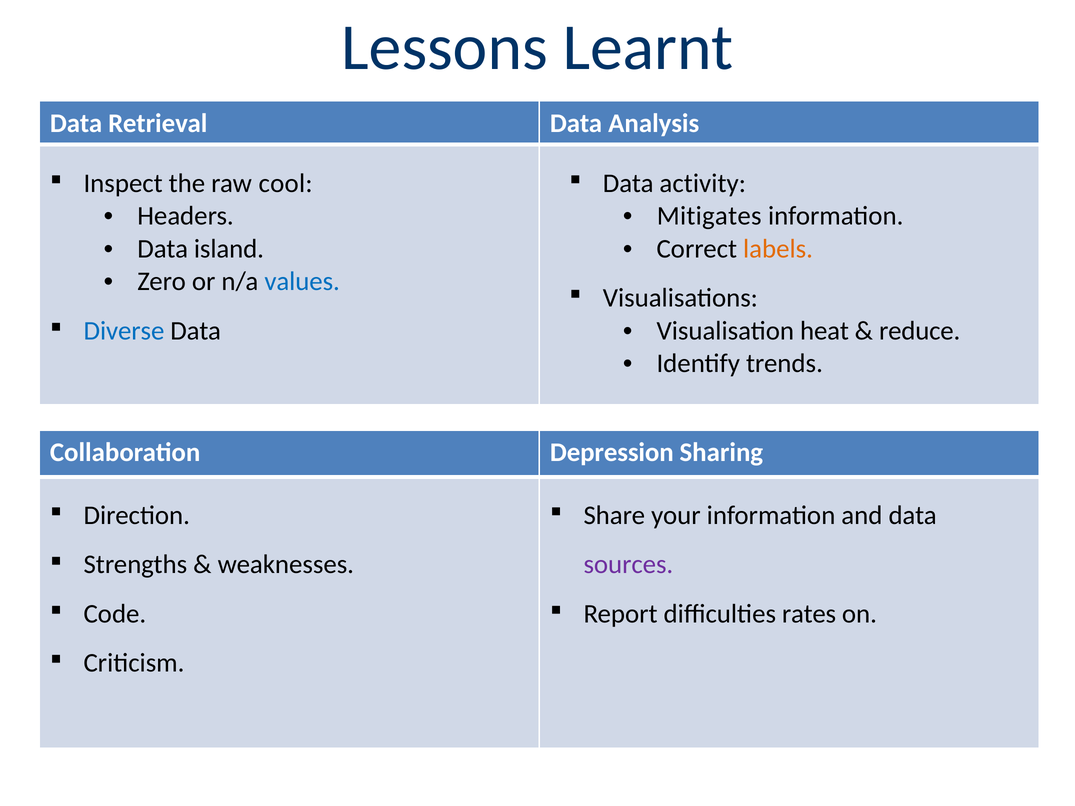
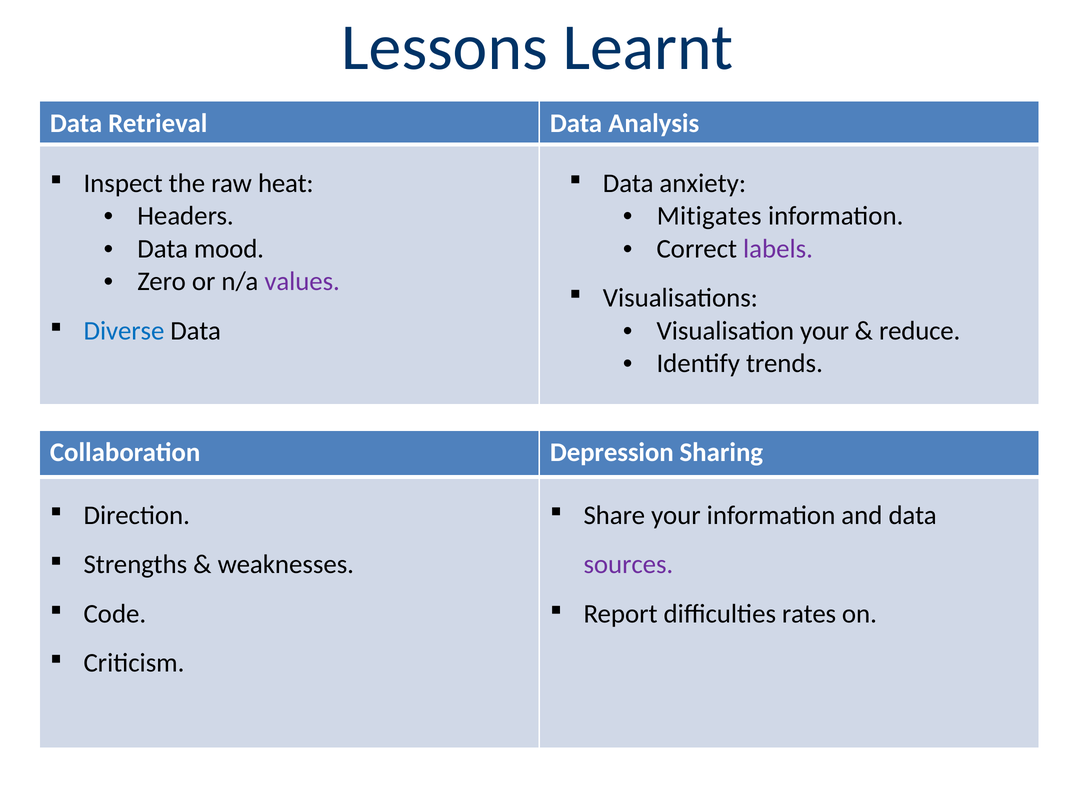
cool: cool -> heat
activity: activity -> anxiety
island: island -> mood
labels colour: orange -> purple
values colour: blue -> purple
Visualisation heat: heat -> your
